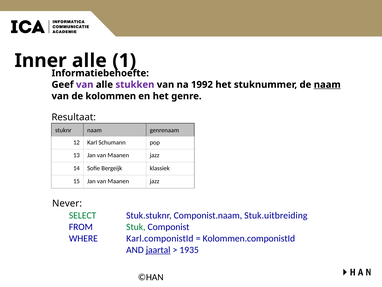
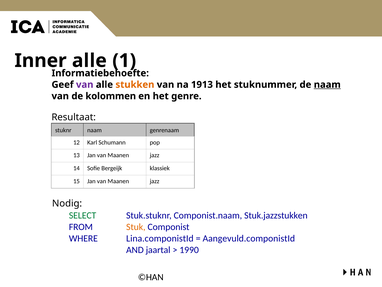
stukken colour: purple -> orange
1992: 1992 -> 1913
Never: Never -> Nodig
Stuk.uitbreiding: Stuk.uitbreiding -> Stuk.jazzstukken
Stuk colour: green -> orange
Karl.componistId: Karl.componistId -> Lina.componistId
Kolommen.componistId: Kolommen.componistId -> Aangevuld.componistId
jaartal underline: present -> none
1935: 1935 -> 1990
